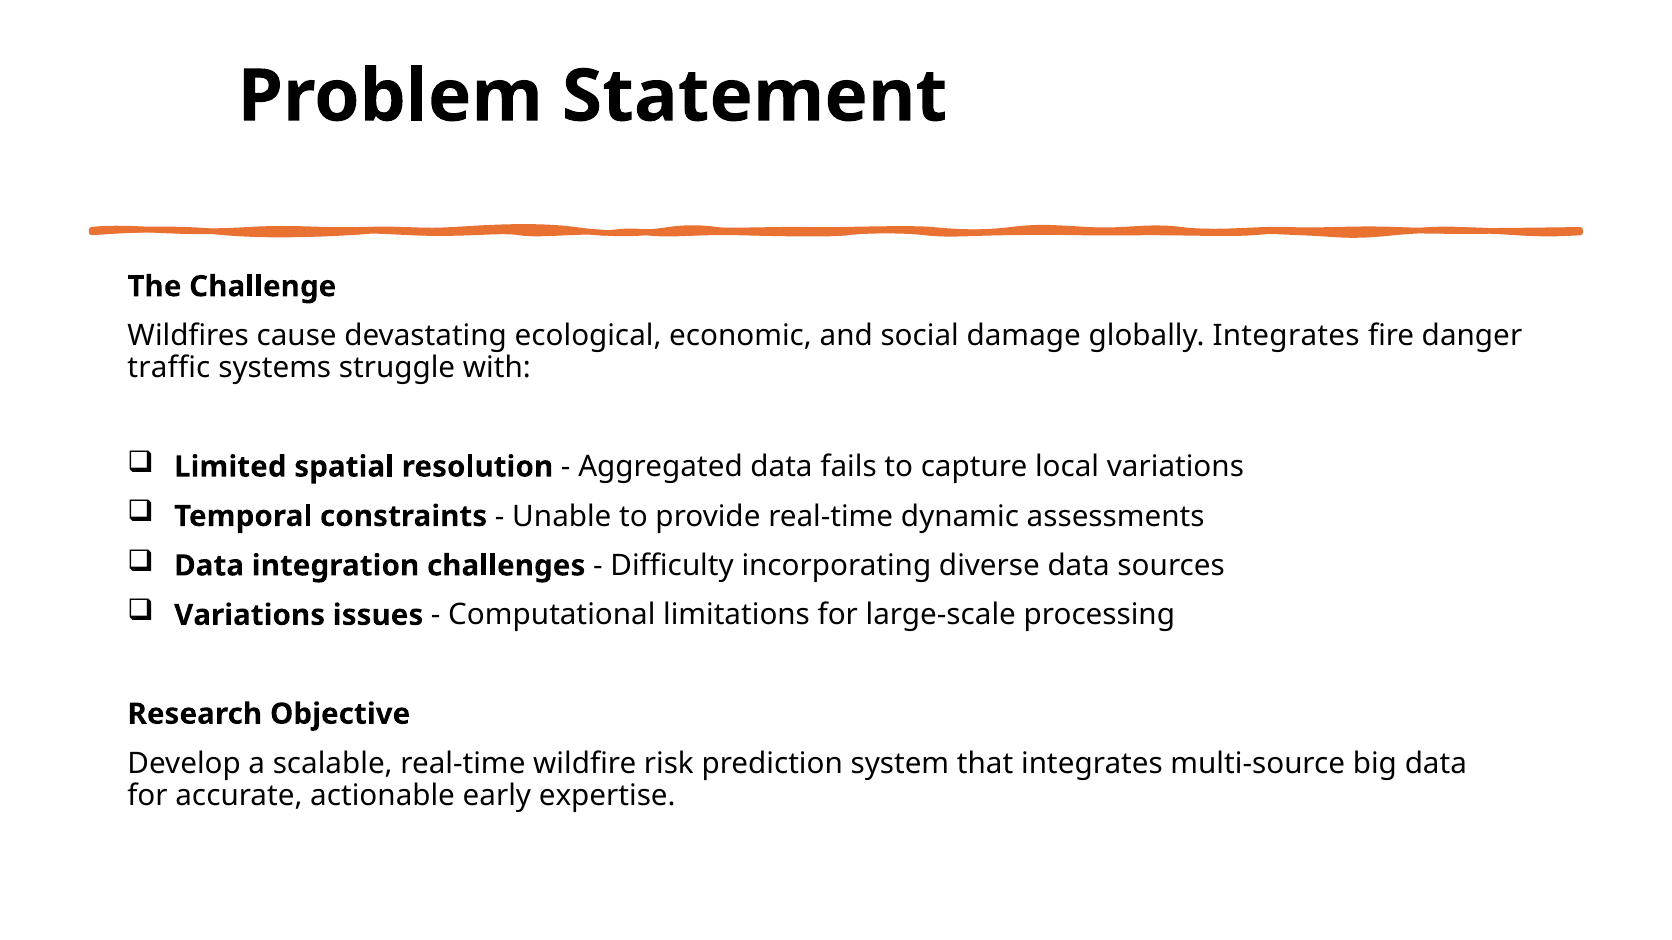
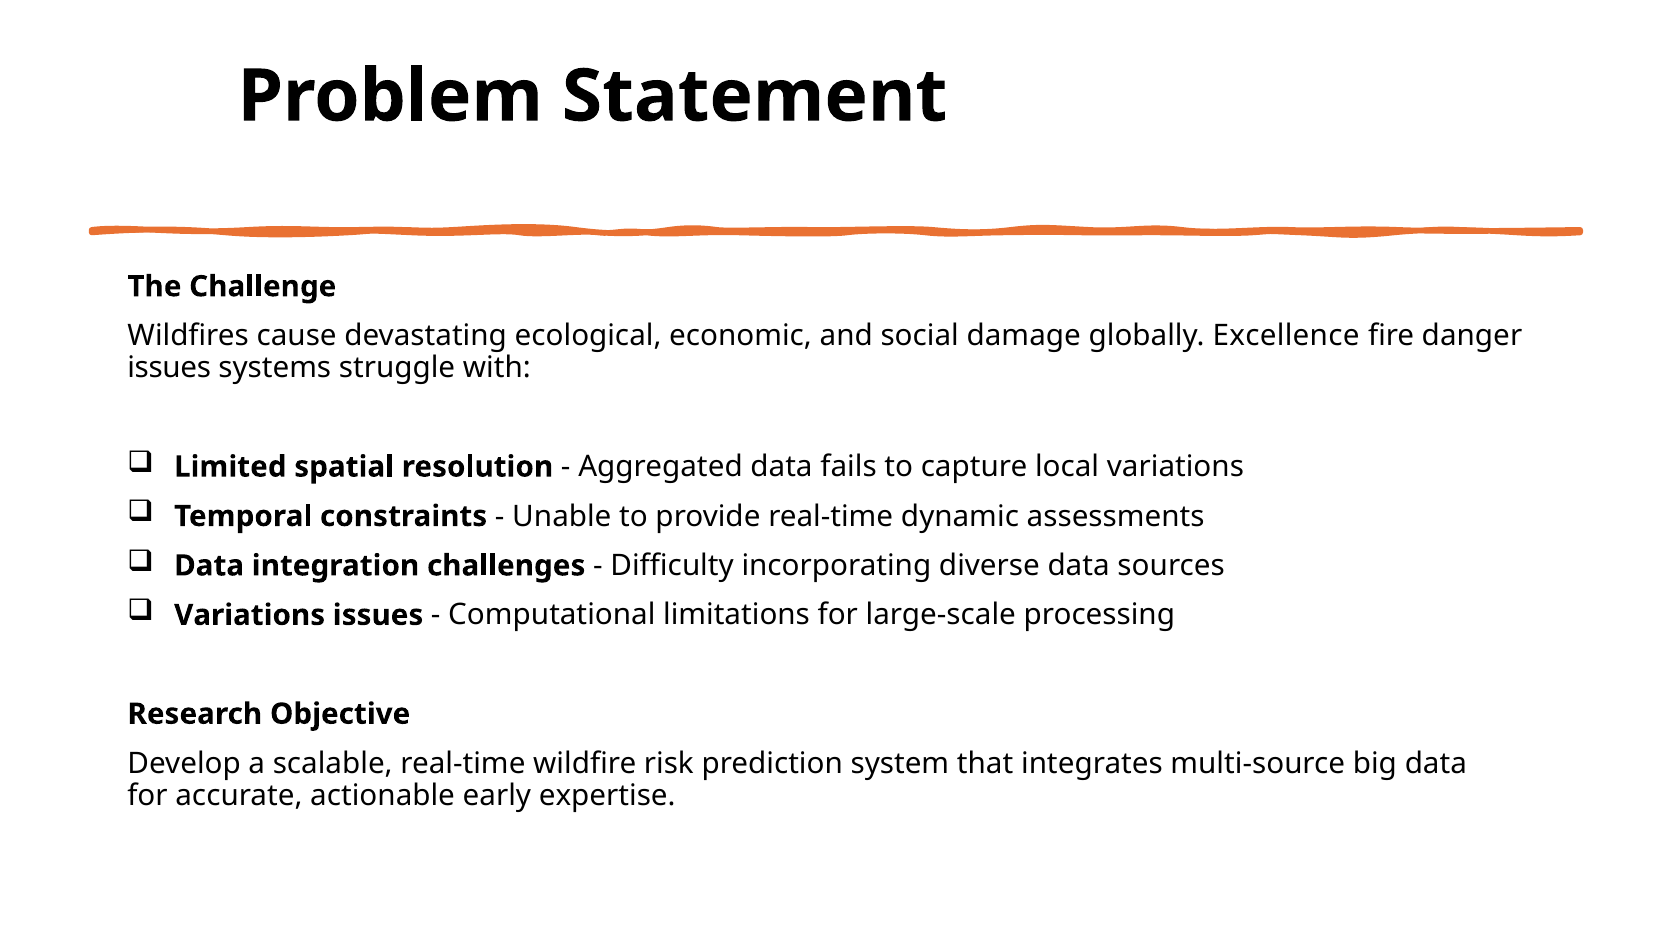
globally Integrates: Integrates -> Excellence
traffic at (169, 368): traffic -> issues
